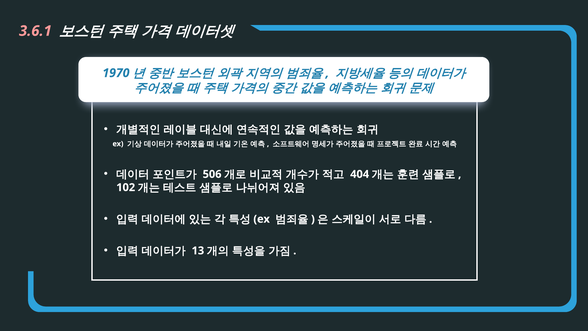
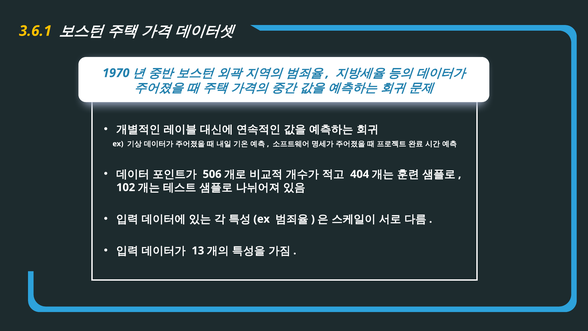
3.6.1 colour: pink -> yellow
